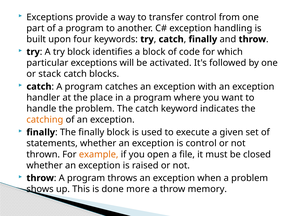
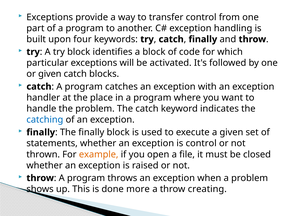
or stack: stack -> given
catching colour: orange -> blue
memory: memory -> creating
